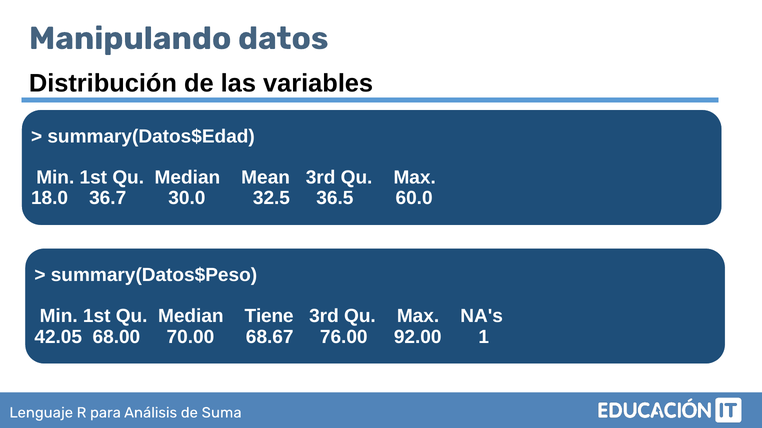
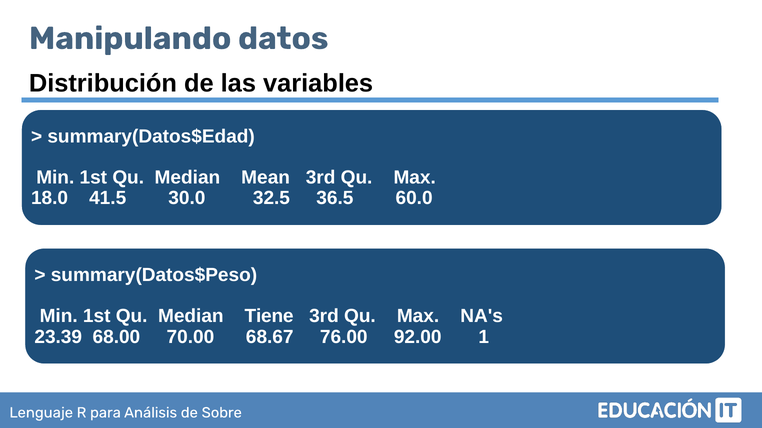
36.7: 36.7 -> 41.5
42.05: 42.05 -> 23.39
Suma: Suma -> Sobre
